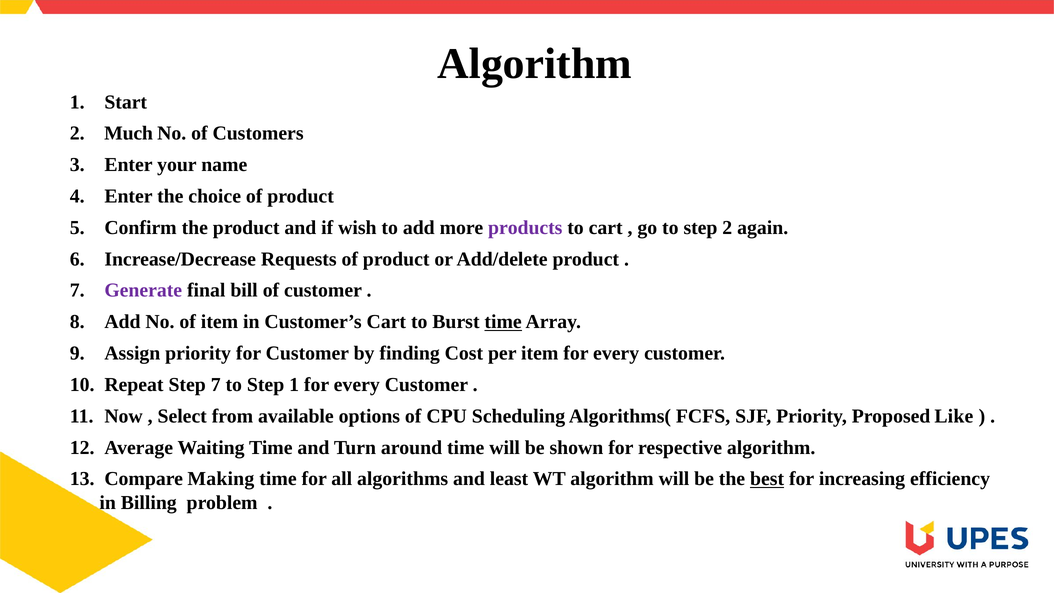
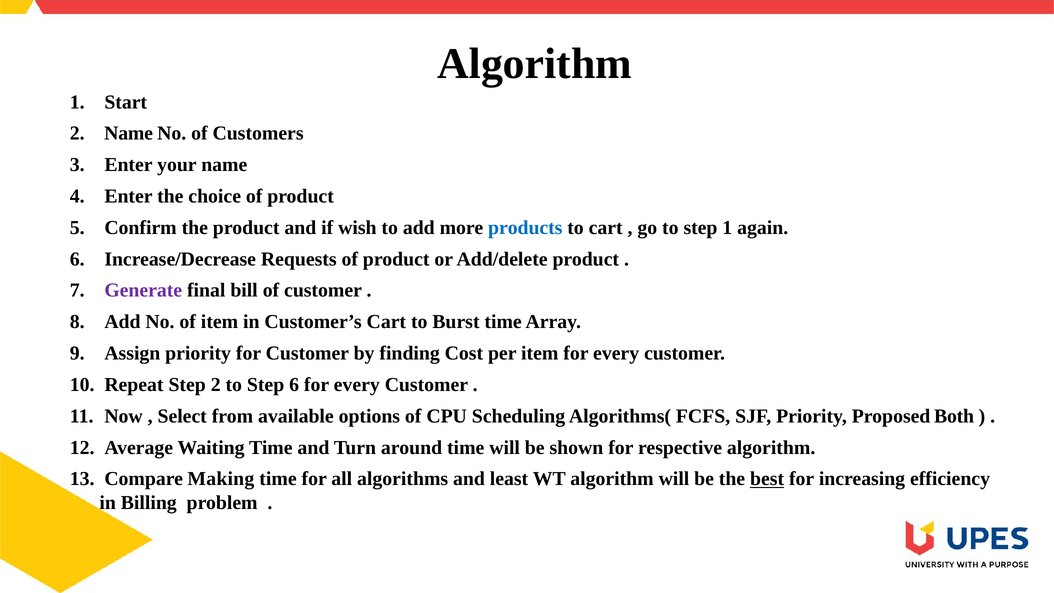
Much at (129, 133): Much -> Name
products colour: purple -> blue
step 2: 2 -> 1
time at (503, 322) underline: present -> none
Step 7: 7 -> 2
Step 1: 1 -> 6
Like: Like -> Both
